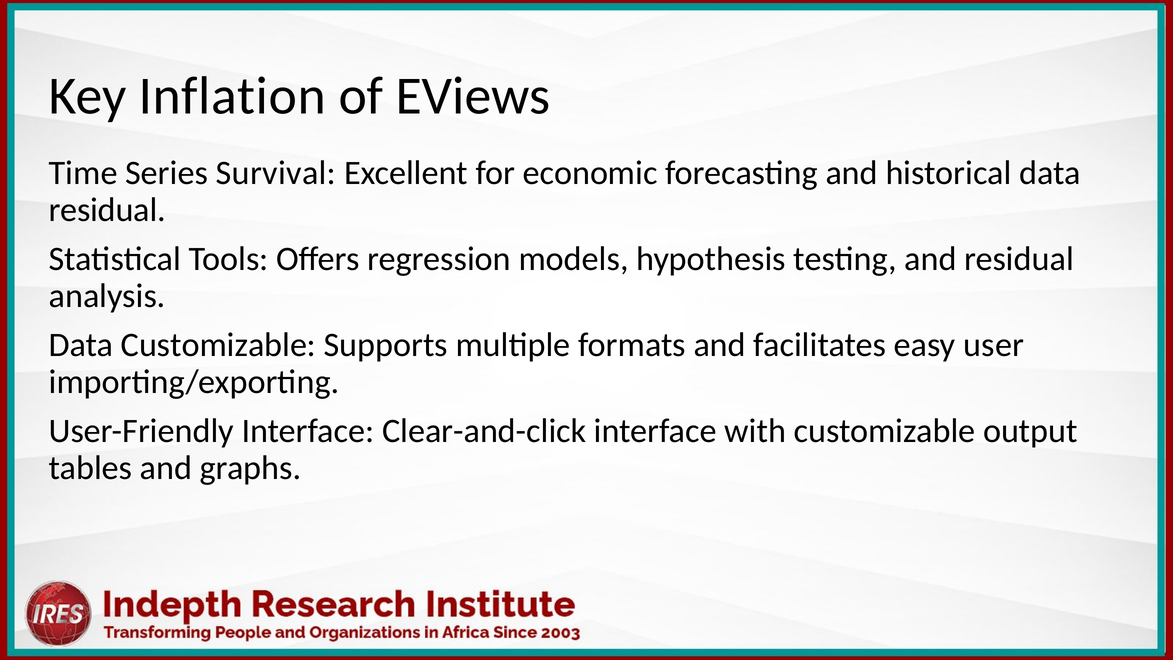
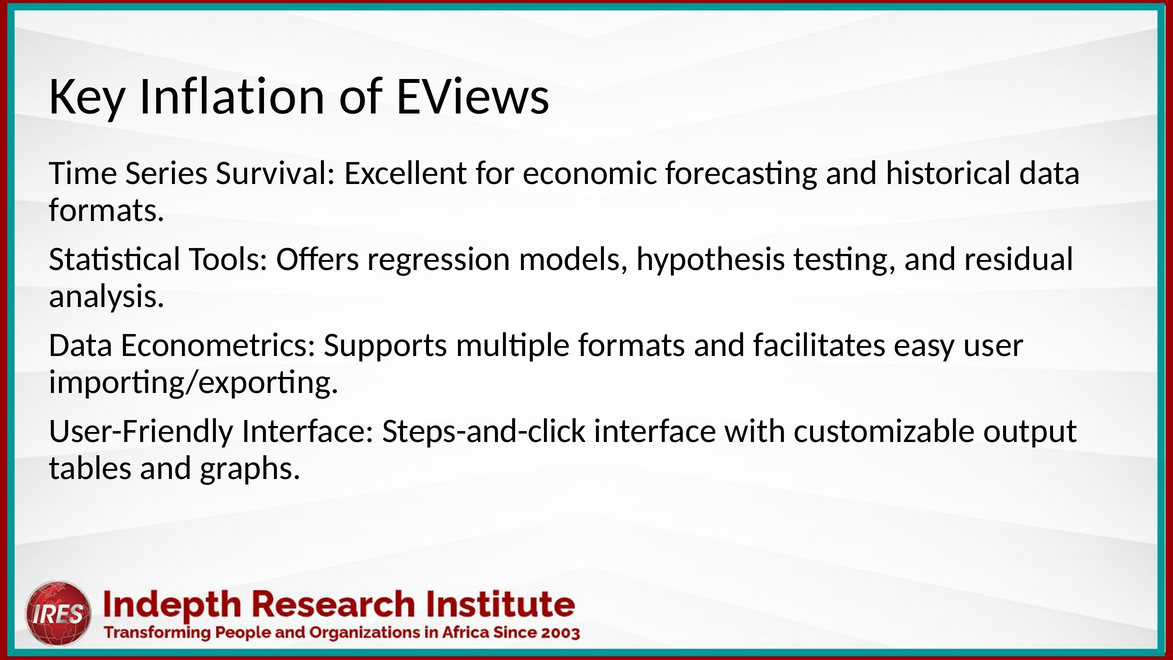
residual at (107, 210): residual -> formats
Data Customizable: Customizable -> Econometrics
Clear-and-click: Clear-and-click -> Steps-and-click
